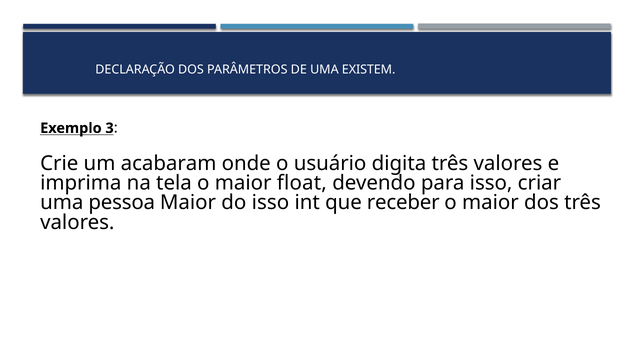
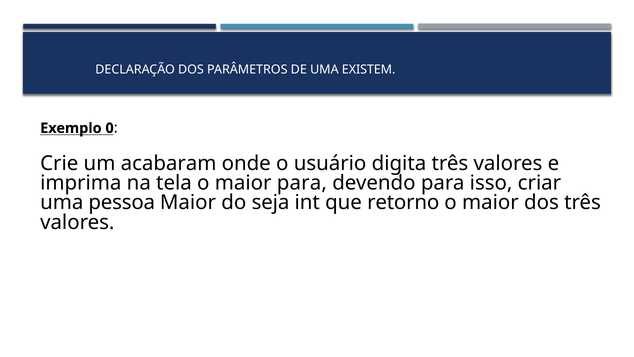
3: 3 -> 0
maior float: float -> para
do isso: isso -> seja
receber: receber -> retorno
